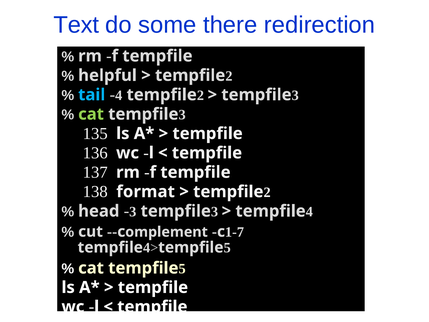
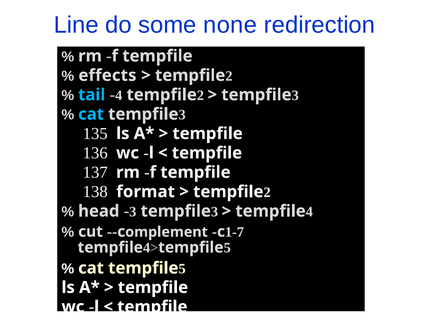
Text: Text -> Line
there: there -> none
helpful: helpful -> effects
cat at (91, 114) colour: light green -> light blue
